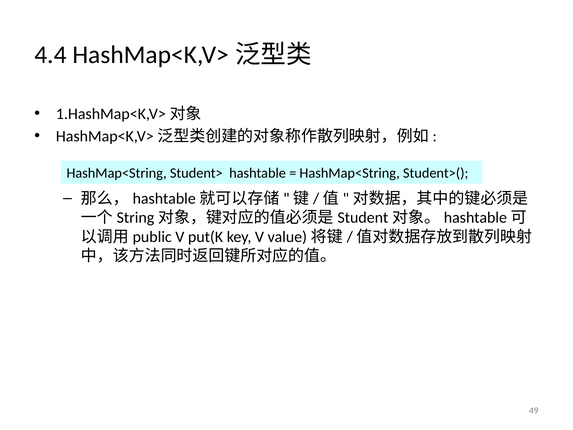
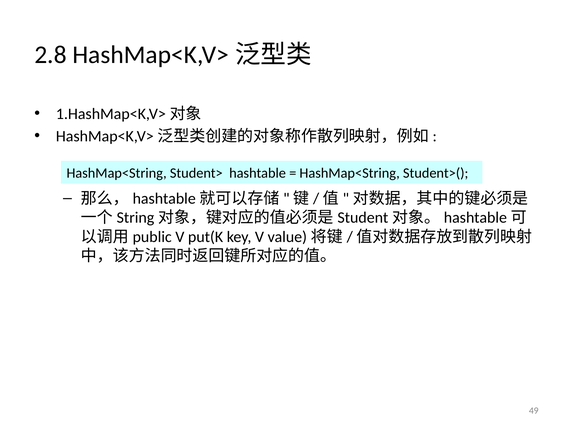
4.4: 4.4 -> 2.8
